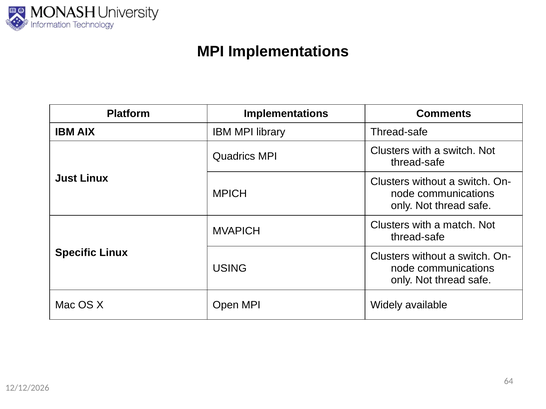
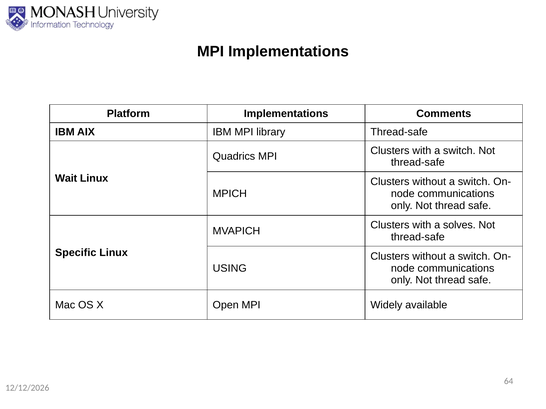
Just: Just -> Wait
match: match -> solves
